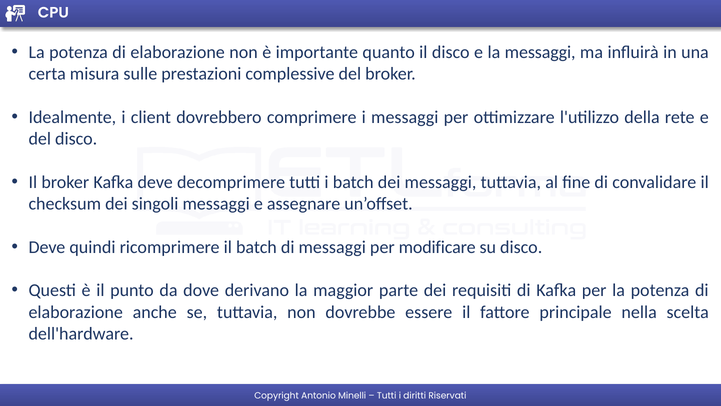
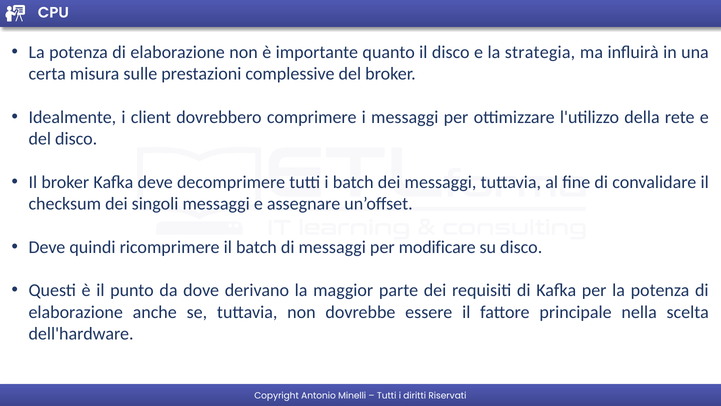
la messaggi: messaggi -> strategia
